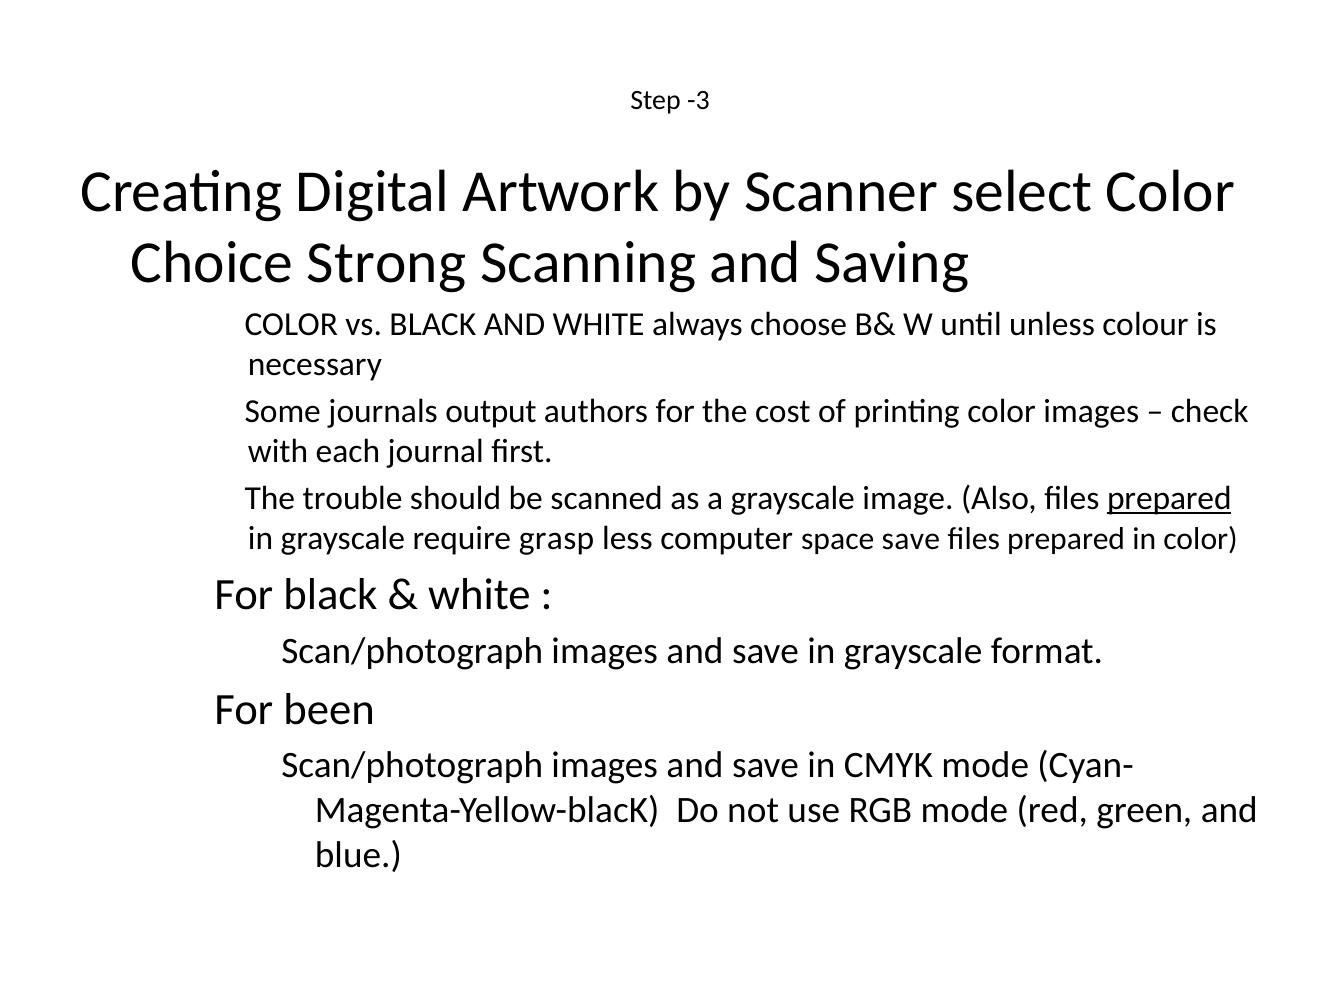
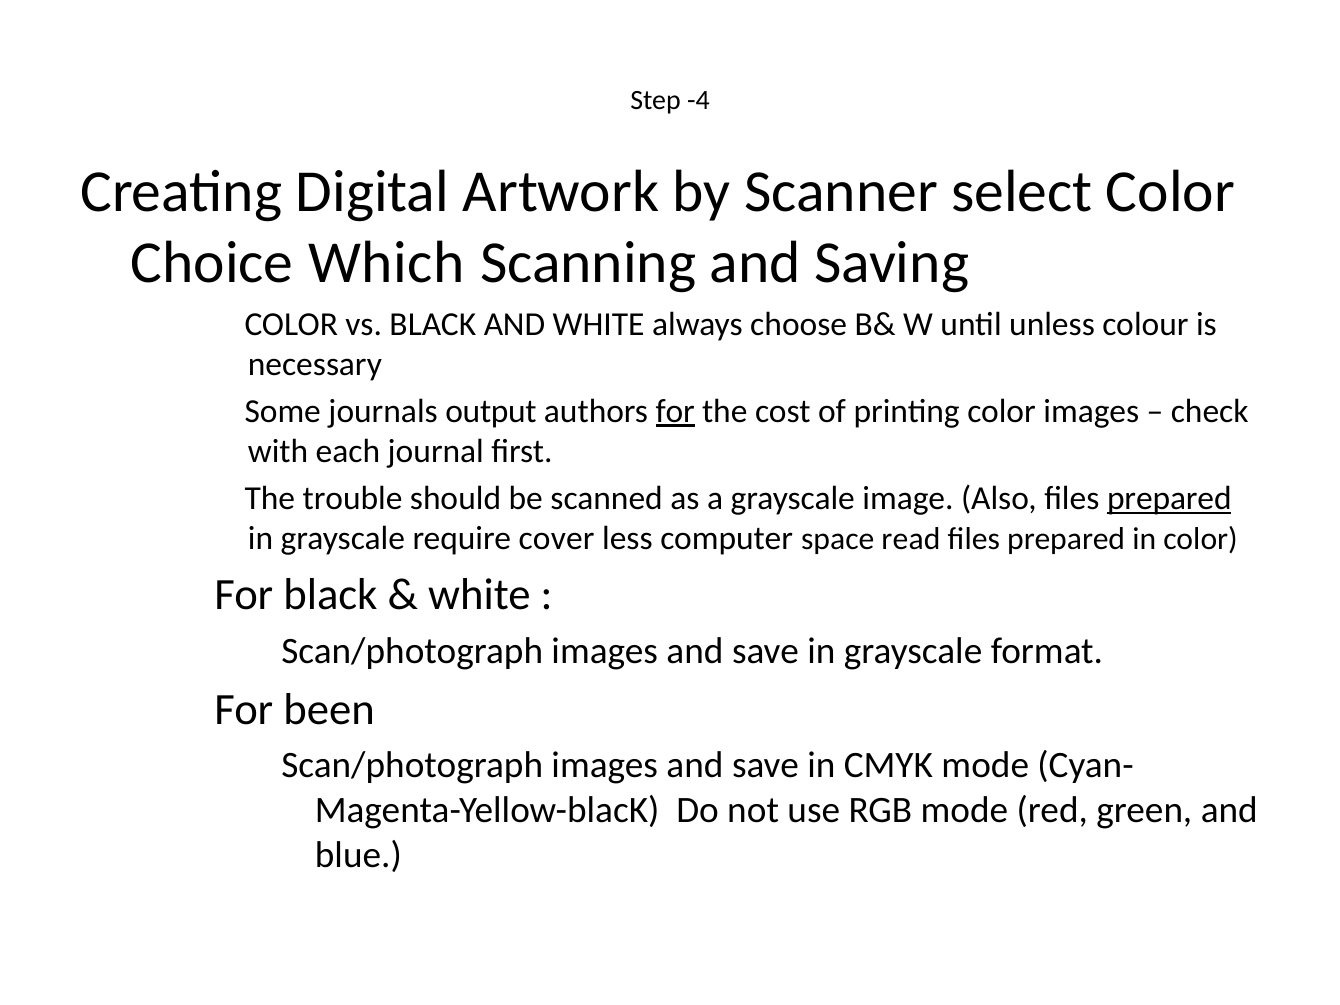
-3: -3 -> -4
Strong: Strong -> Which
for at (675, 411) underline: none -> present
grasp: grasp -> cover
space save: save -> read
